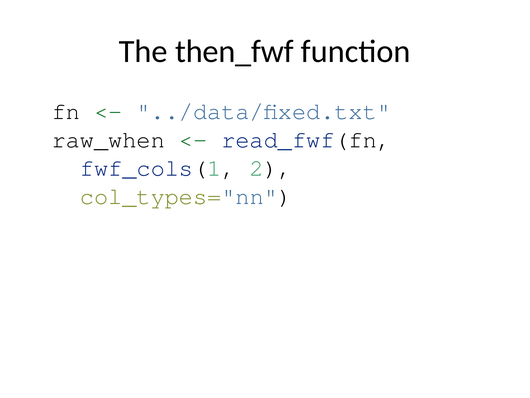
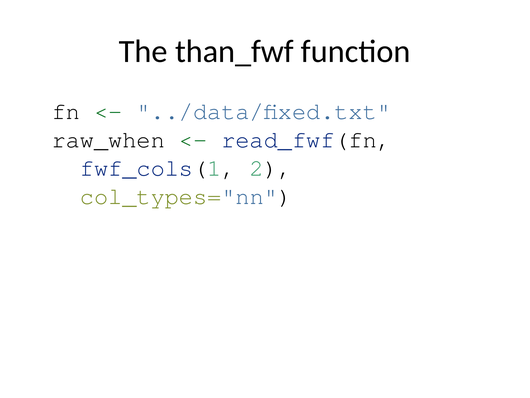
then_fwf: then_fwf -> than_fwf
